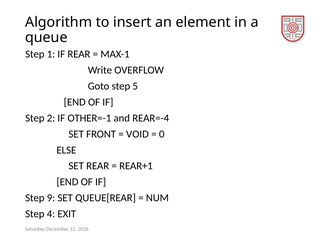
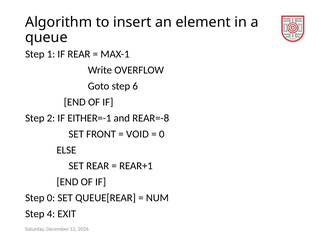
5: 5 -> 6
OTHER=-1: OTHER=-1 -> EITHER=-1
REAR=-4: REAR=-4 -> REAR=-8
Step 9: 9 -> 0
